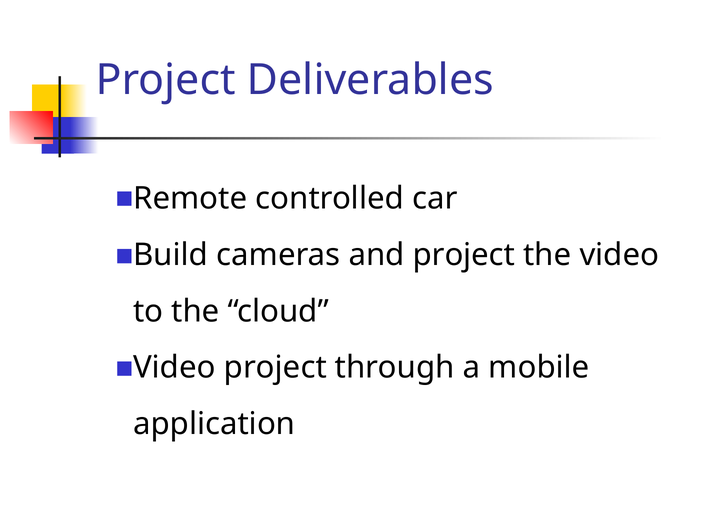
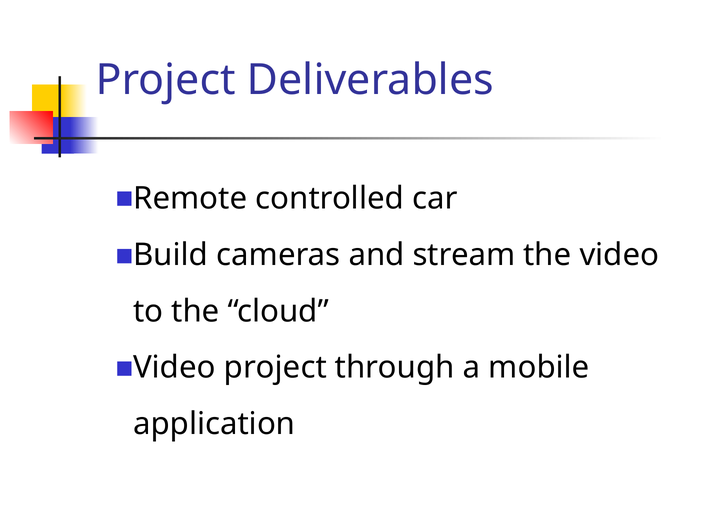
and project: project -> stream
